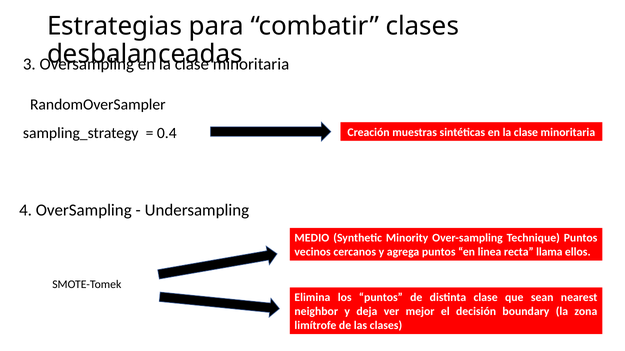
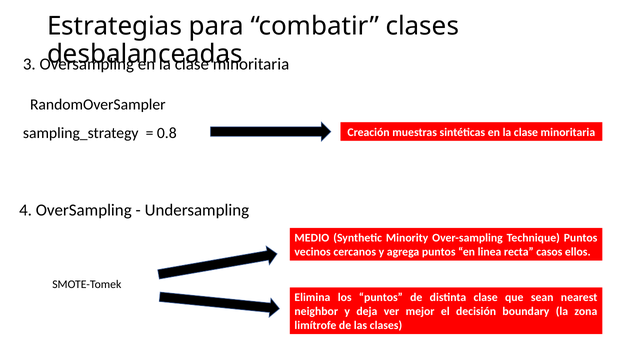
0.4: 0.4 -> 0.8
llama: llama -> casos
